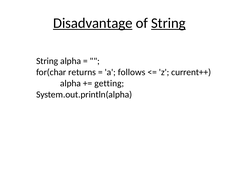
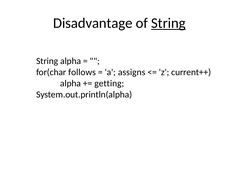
Disadvantage underline: present -> none
returns: returns -> follows
follows: follows -> assigns
